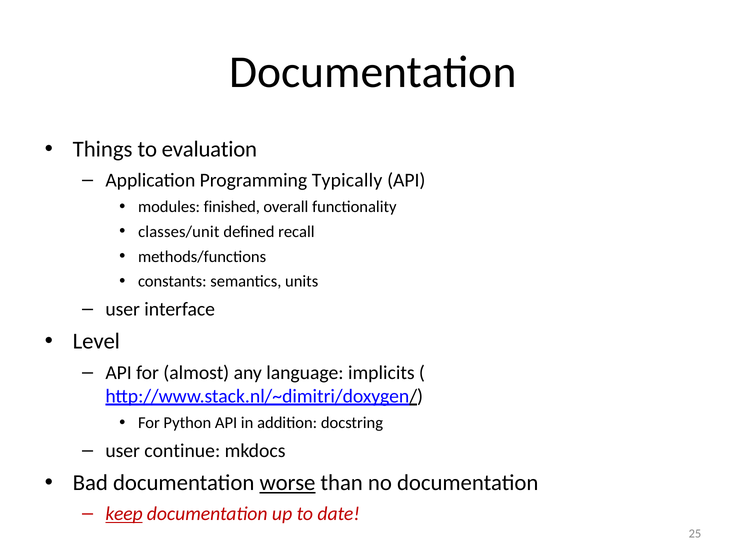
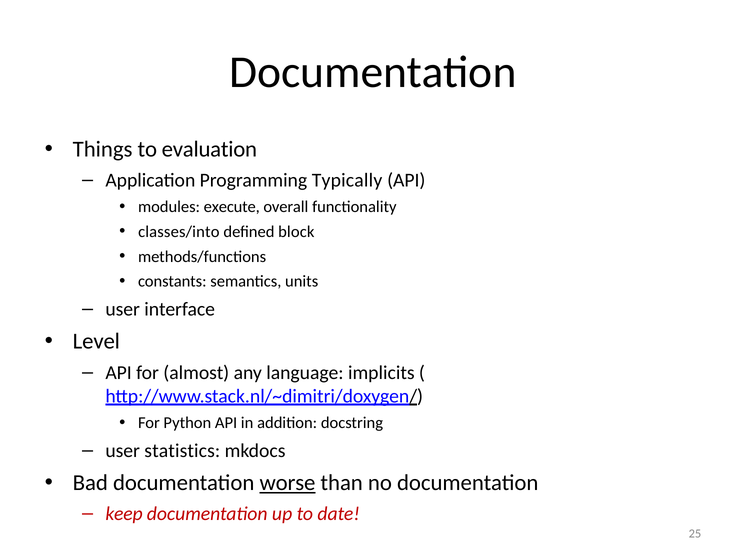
finished: finished -> execute
classes/unit: classes/unit -> classes/into
recall: recall -> block
continue: continue -> statistics
keep underline: present -> none
